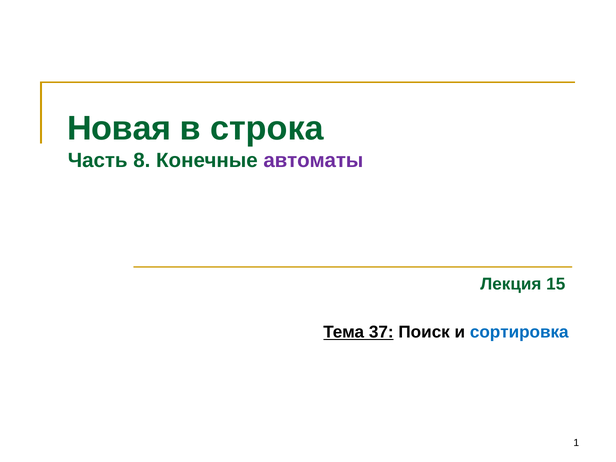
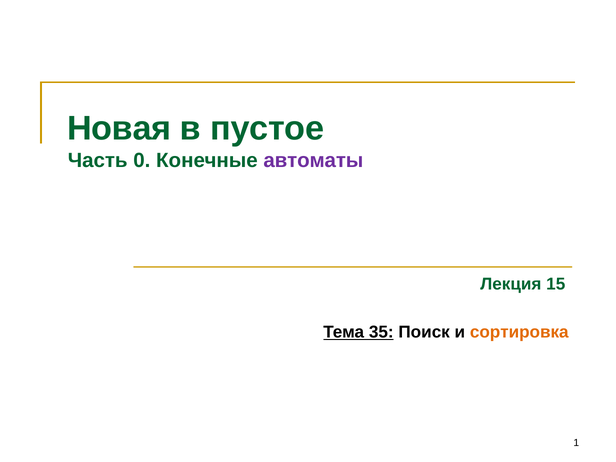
строка: строка -> пустое
8: 8 -> 0
37: 37 -> 35
сортировка colour: blue -> orange
